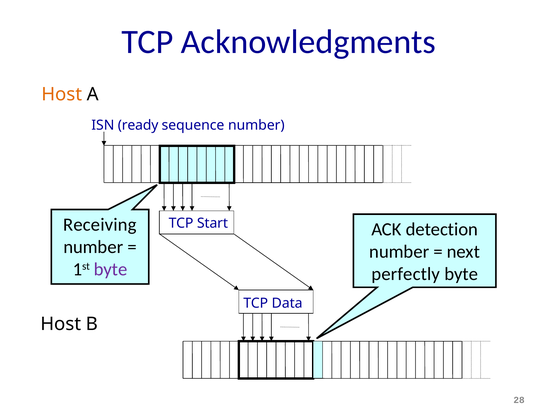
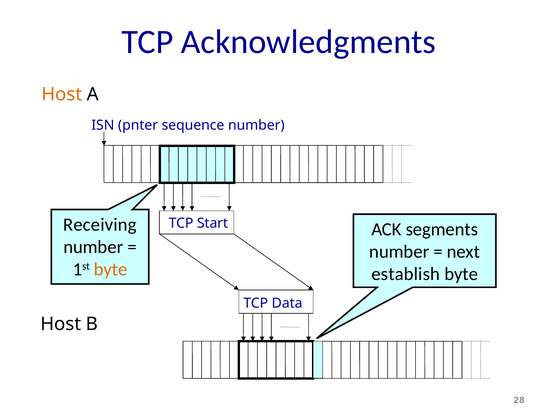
ready: ready -> pnter
detection: detection -> segments
byte at (111, 269) colour: purple -> orange
perfectly: perfectly -> establish
